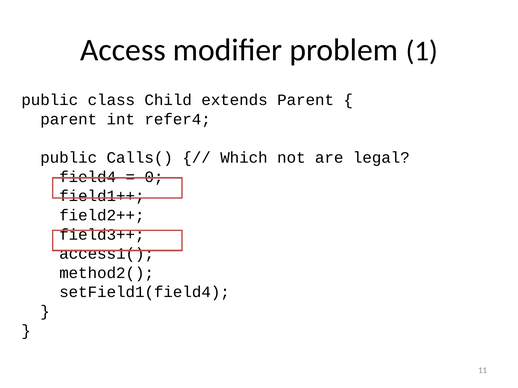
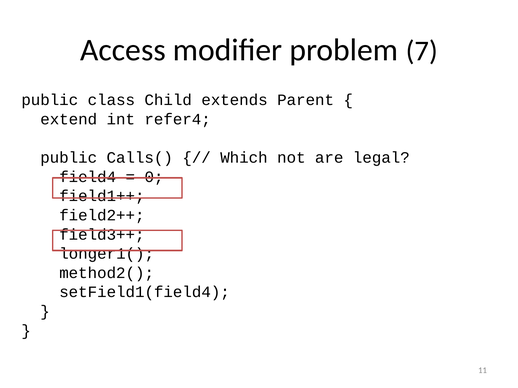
1: 1 -> 7
parent at (69, 119): parent -> extend
access1(: access1( -> longer1(
